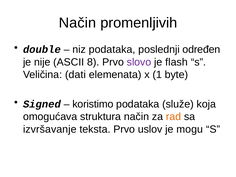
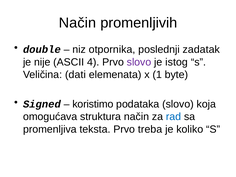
niz podataka: podataka -> otpornika
određen: određen -> zadatak
8: 8 -> 4
flash: flash -> istog
podataka služe: služe -> slovo
rad colour: orange -> blue
izvršavanje: izvršavanje -> promenljiva
uslov: uslov -> treba
mogu: mogu -> koliko
